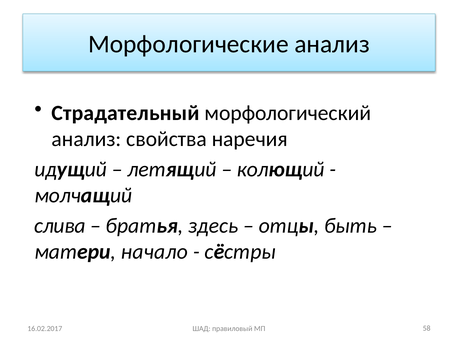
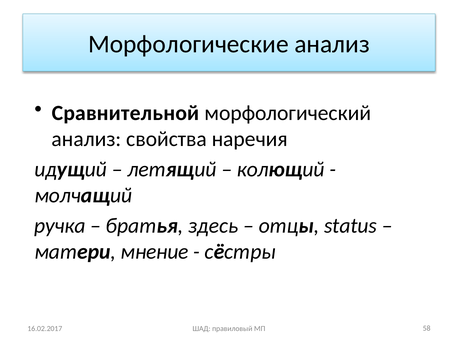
Страдательный: Страдательный -> Сравнительной
слива: слива -> ручка
быть: быть -> status
начало: начало -> мнение
